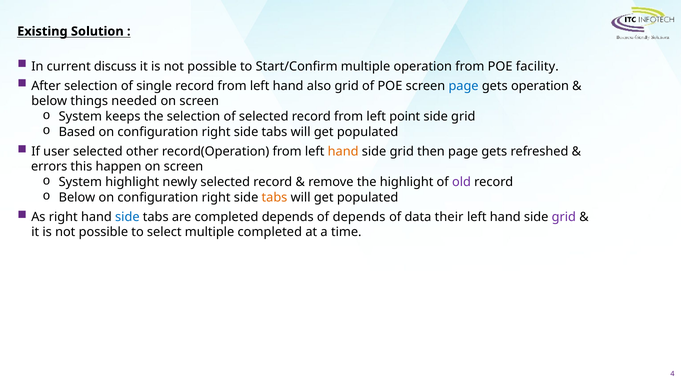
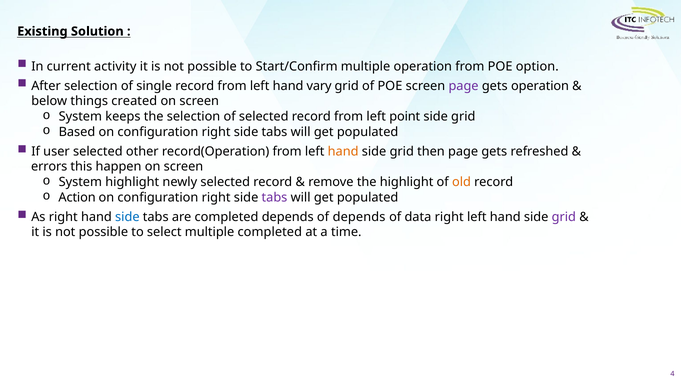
discuss: discuss -> activity
facility: facility -> option
also: also -> vary
page at (464, 86) colour: blue -> purple
needed: needed -> created
old colour: purple -> orange
Below at (77, 197): Below -> Action
tabs at (274, 197) colour: orange -> purple
data their: their -> right
